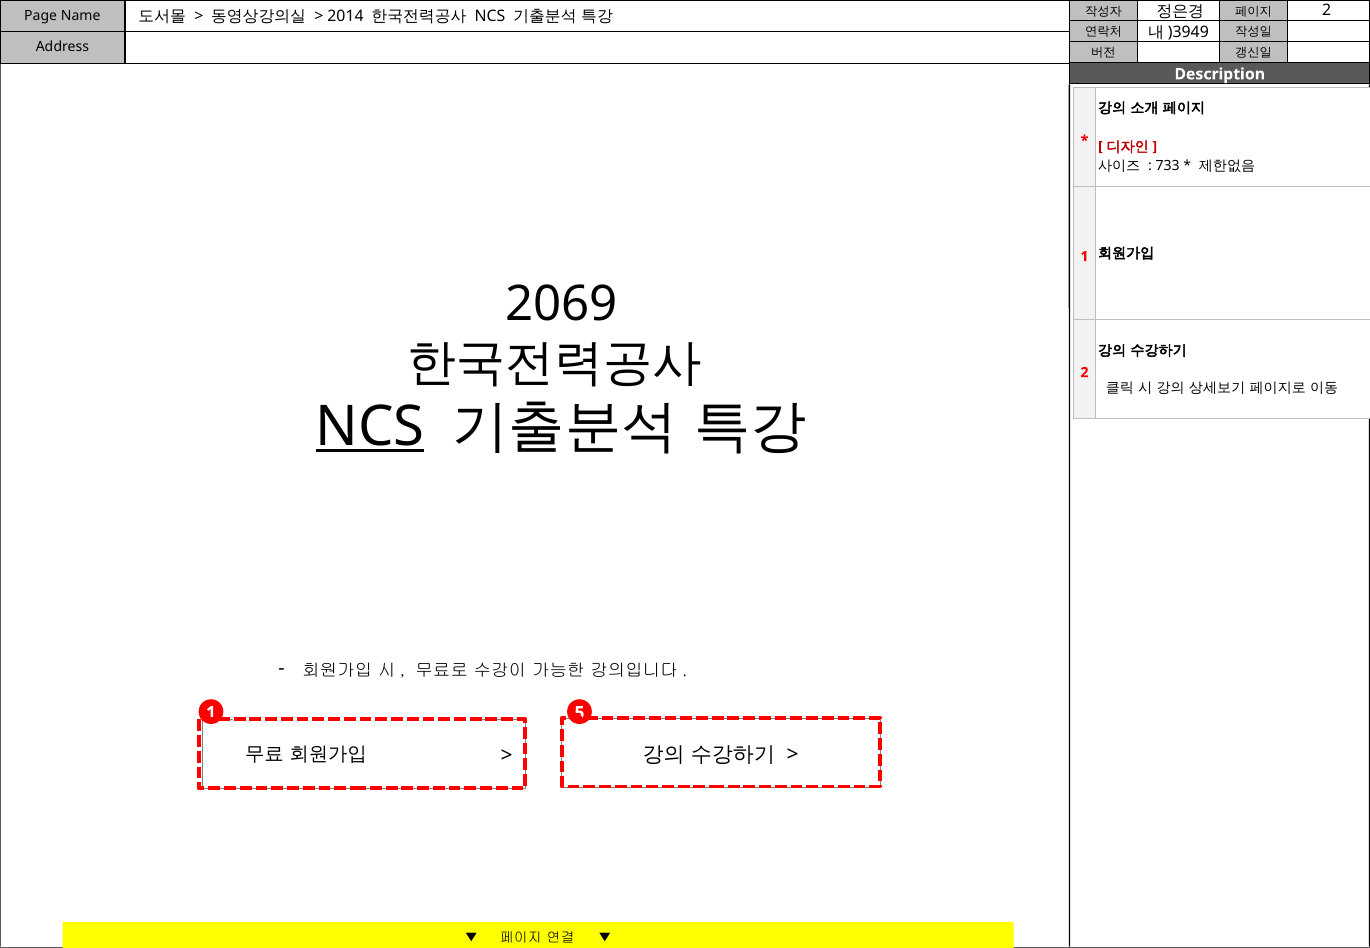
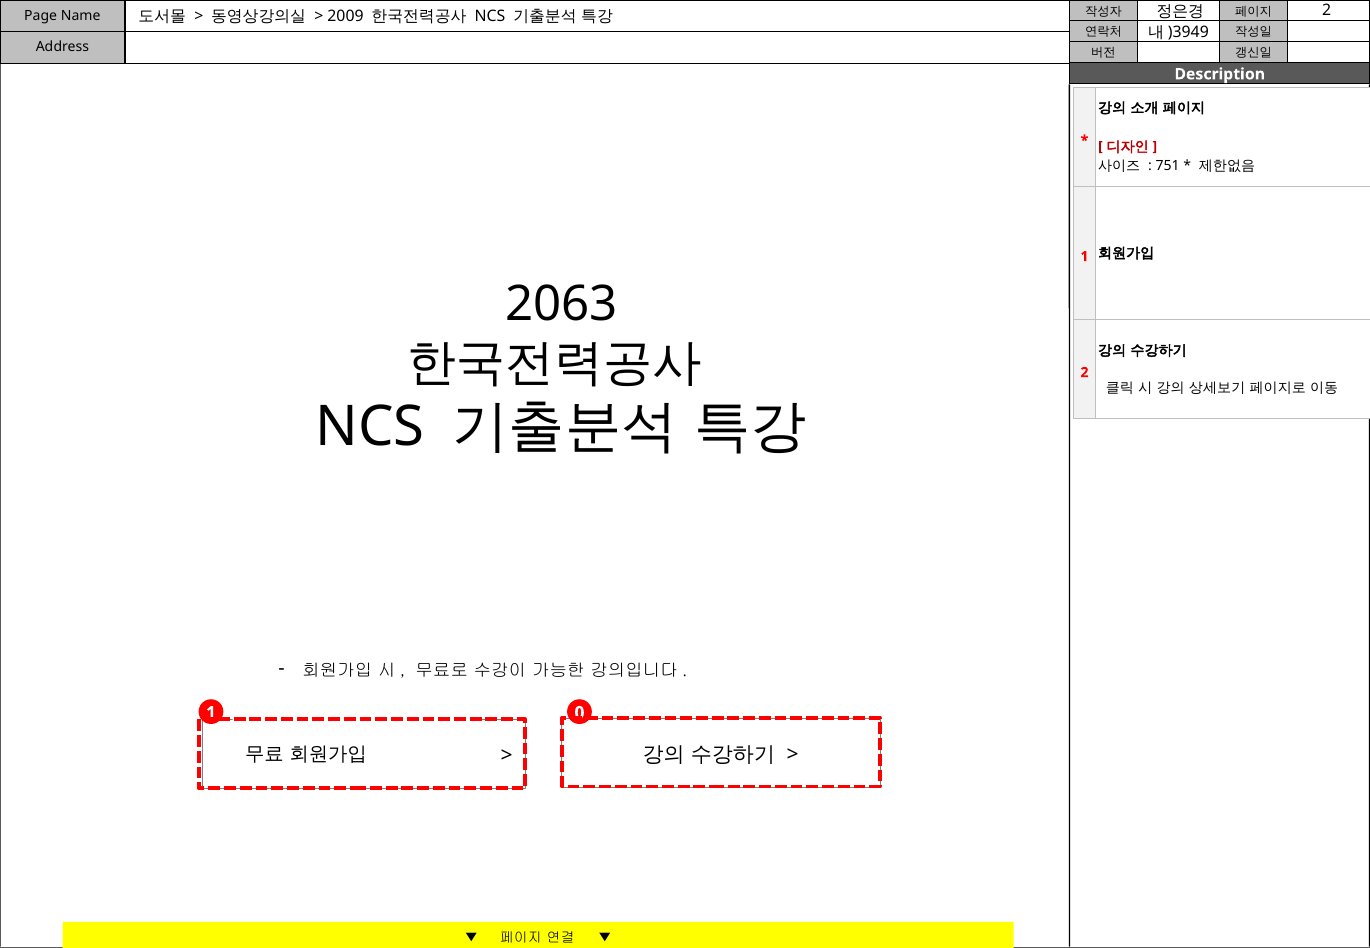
2014: 2014 -> 2009
733: 733 -> 751
2069: 2069 -> 2063
NCS at (370, 427) underline: present -> none
5: 5 -> 0
